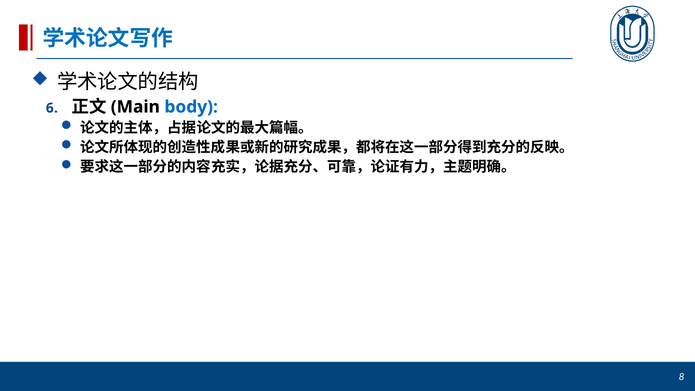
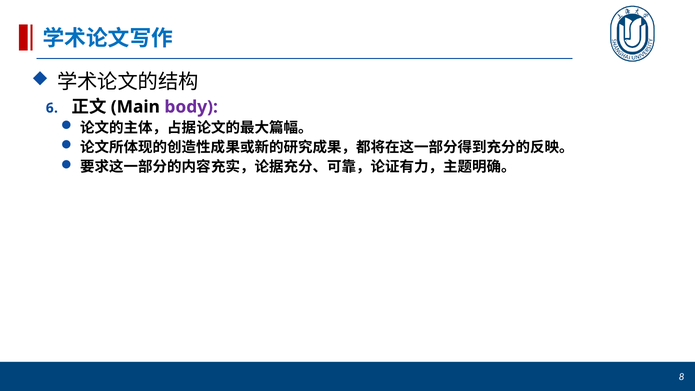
body colour: blue -> purple
